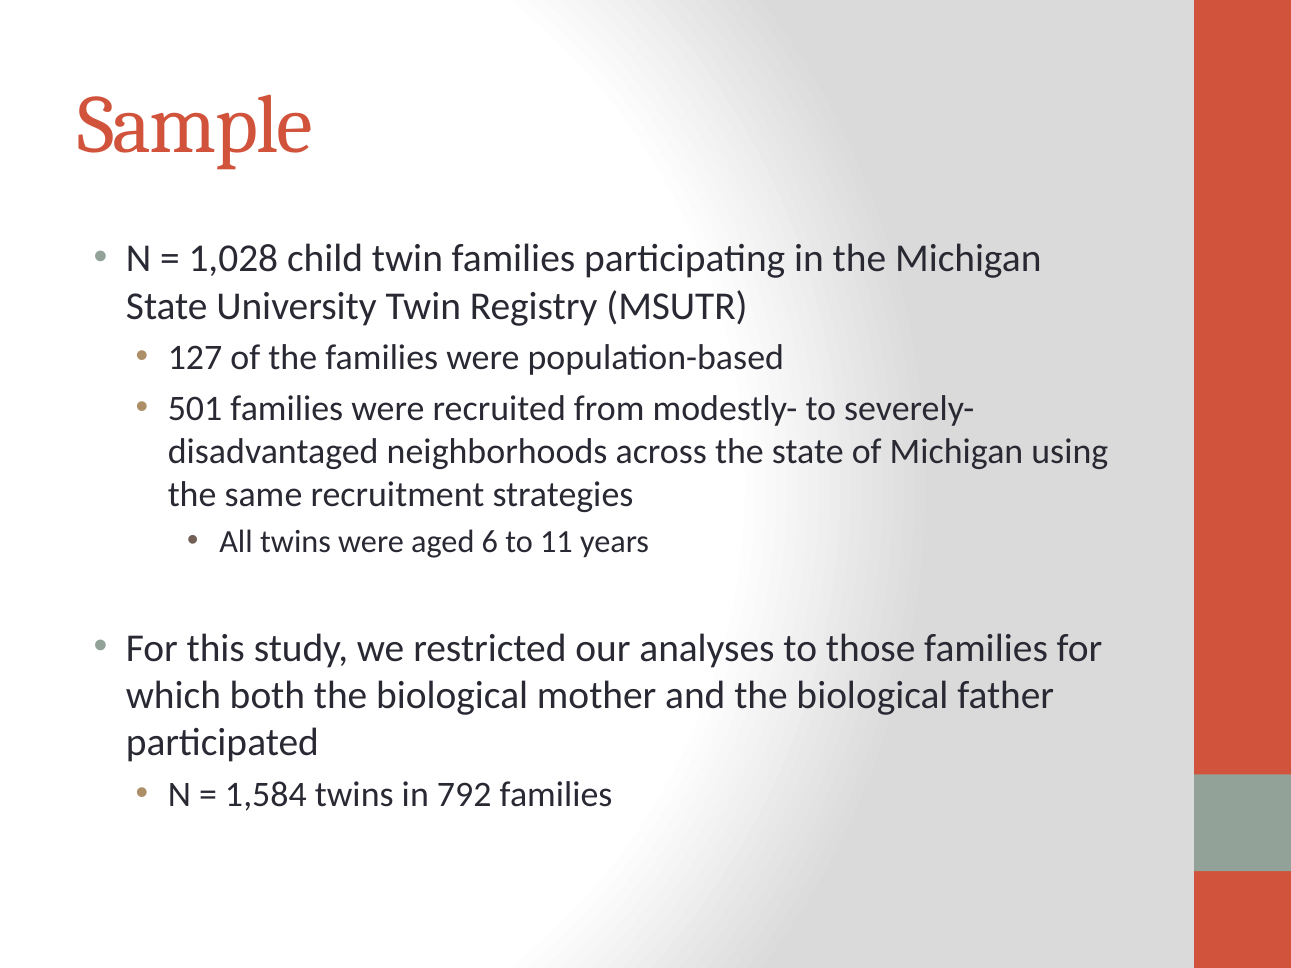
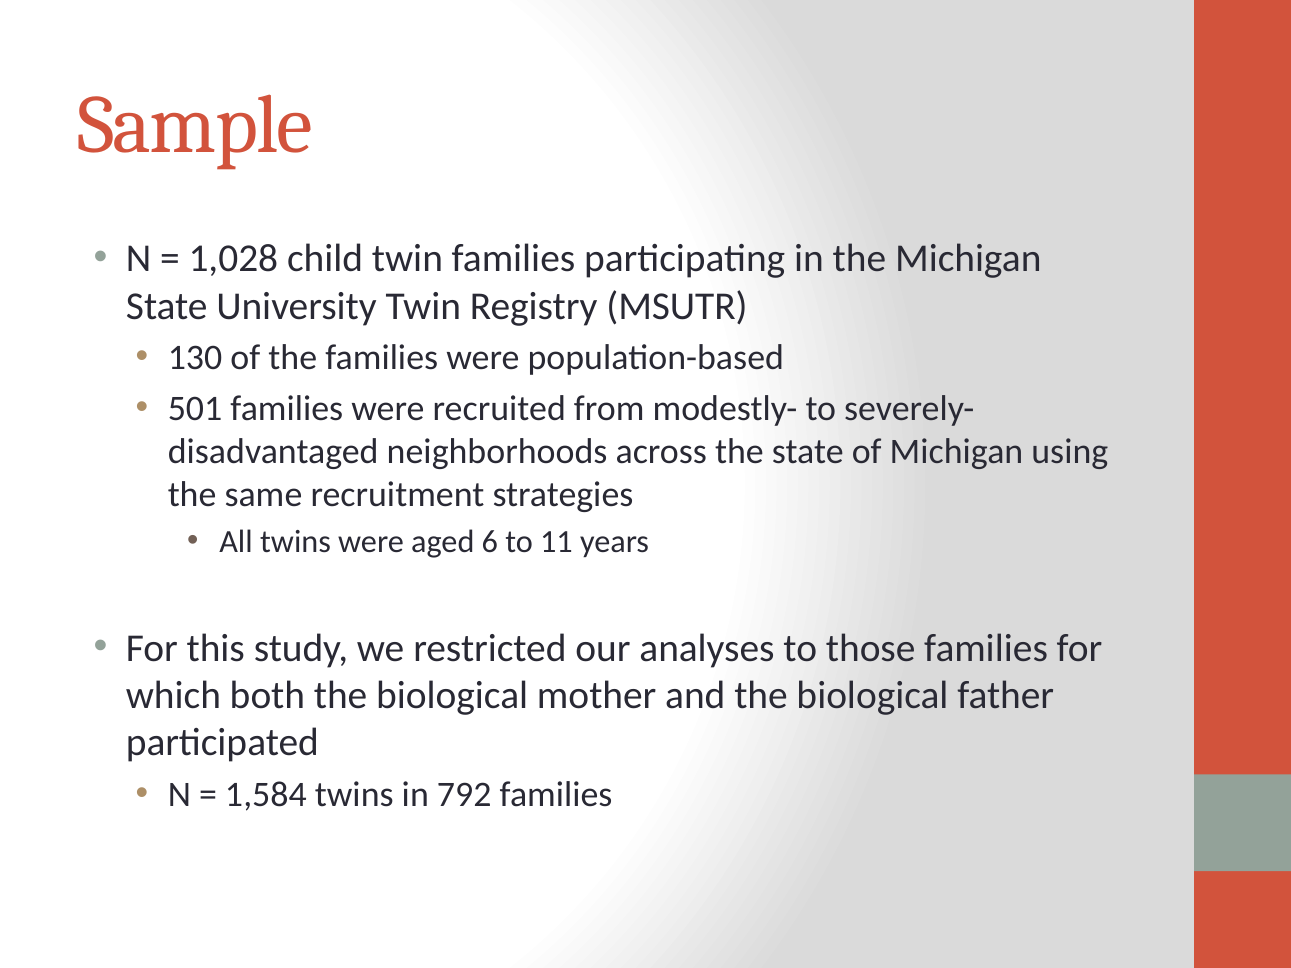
127: 127 -> 130
